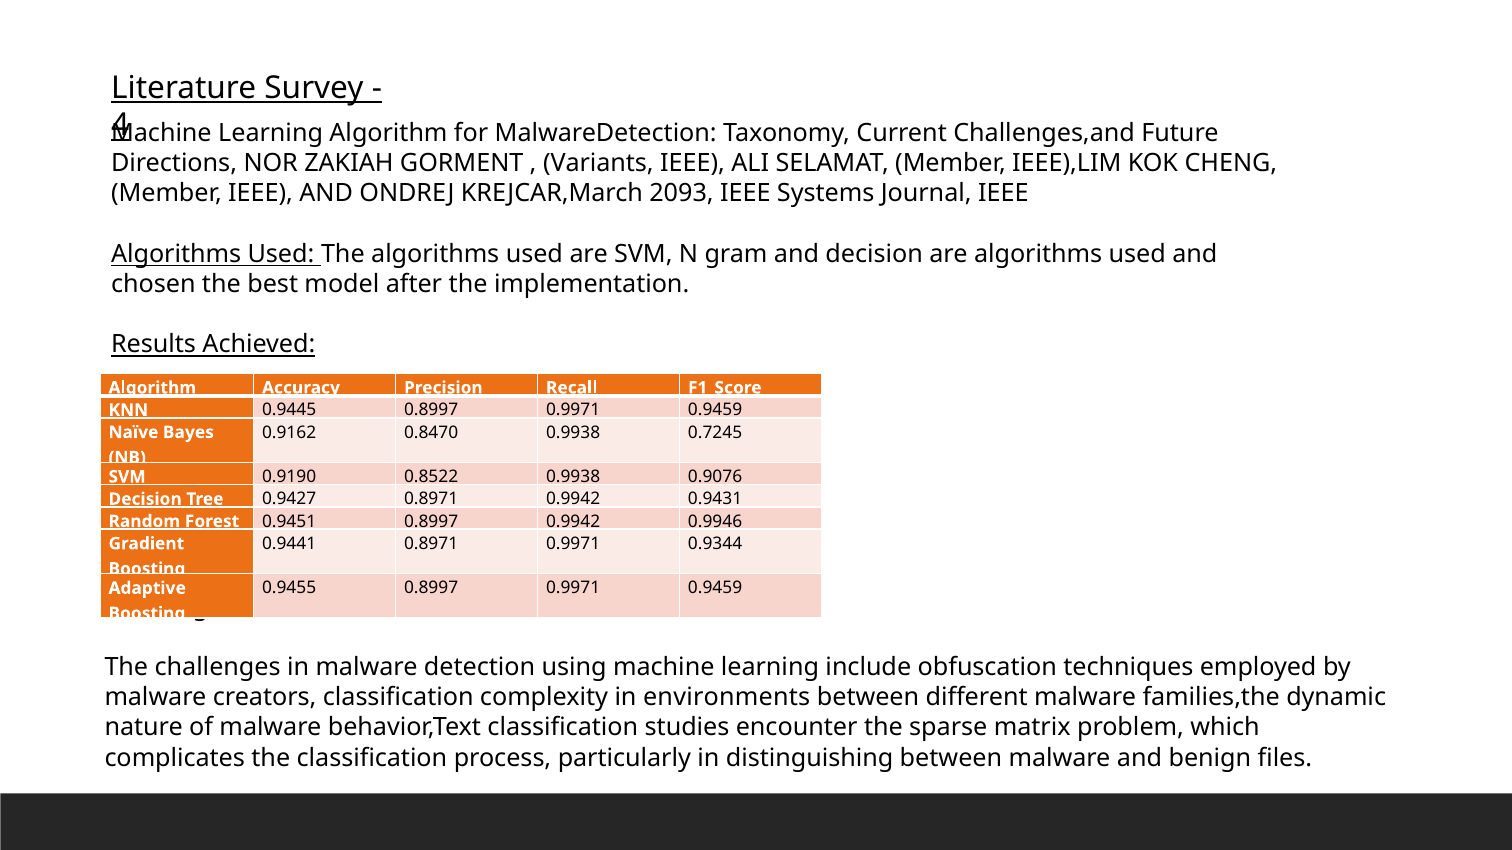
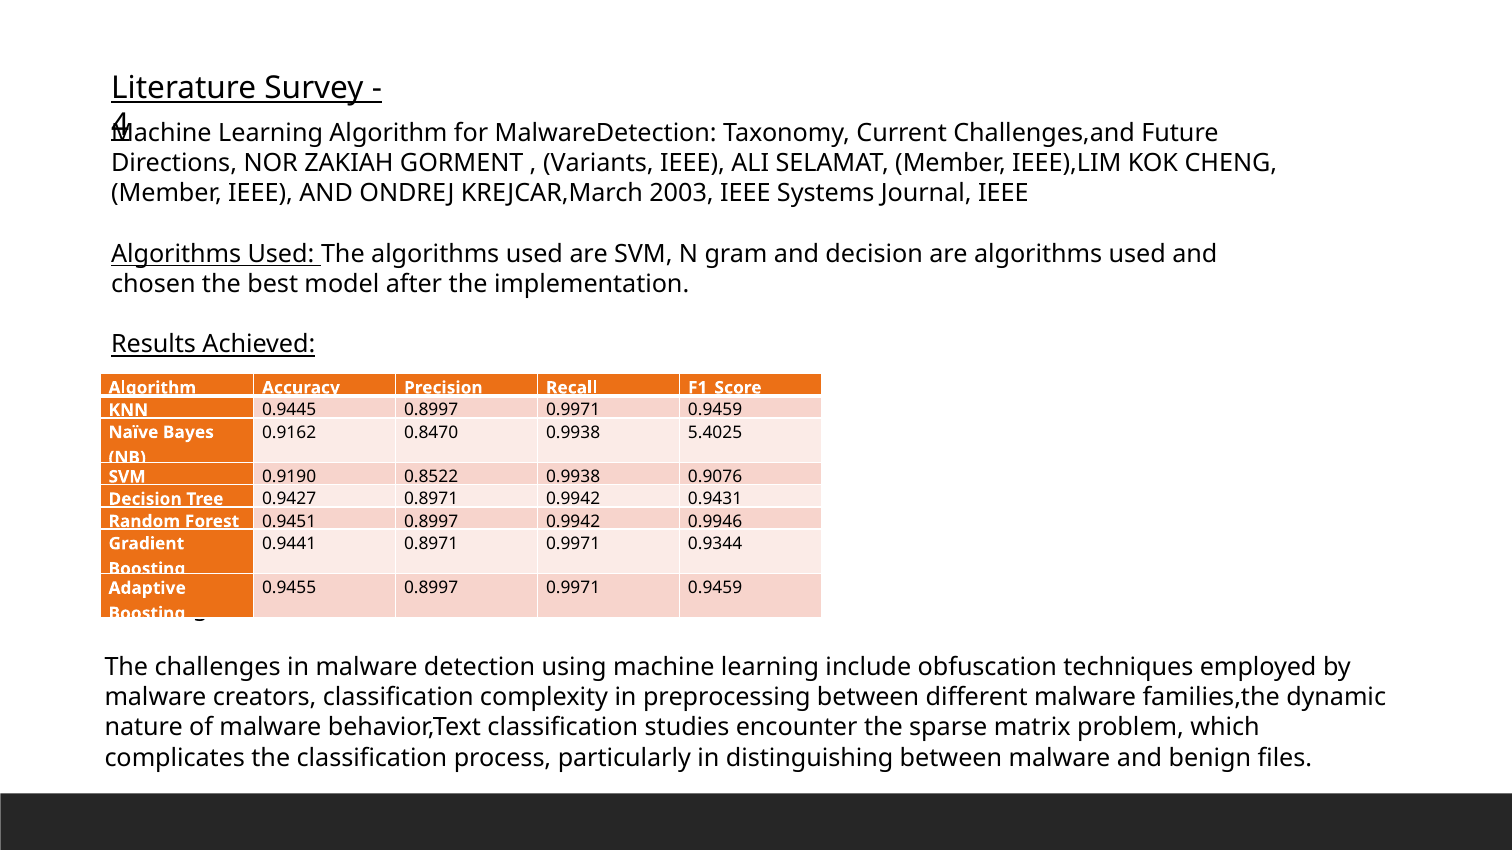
2093: 2093 -> 2003
0.7245: 0.7245 -> 5.4025
environments: environments -> preprocessing
